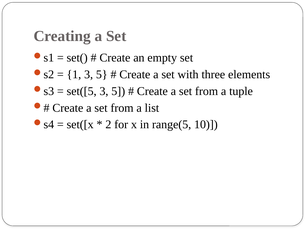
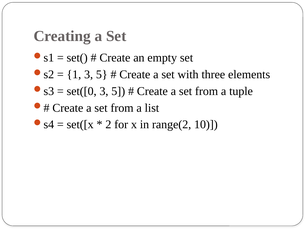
set([5: set([5 -> set([0
range(5: range(5 -> range(2
